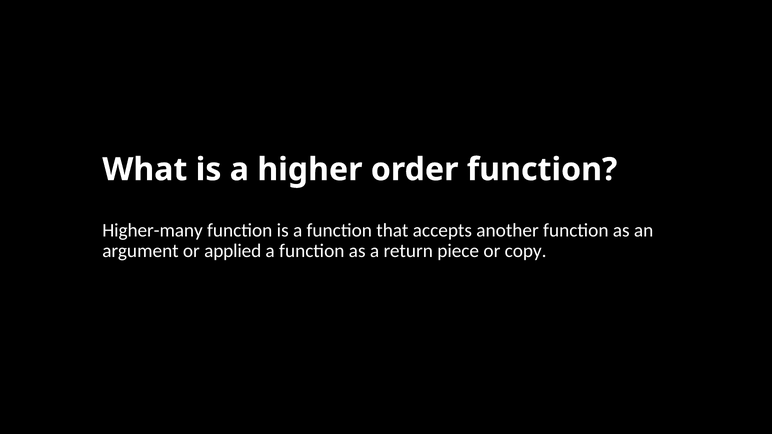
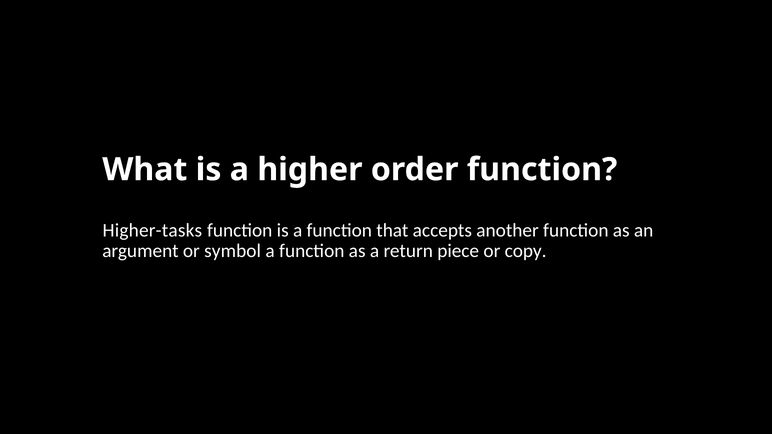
Higher-many: Higher-many -> Higher-tasks
applied: applied -> symbol
